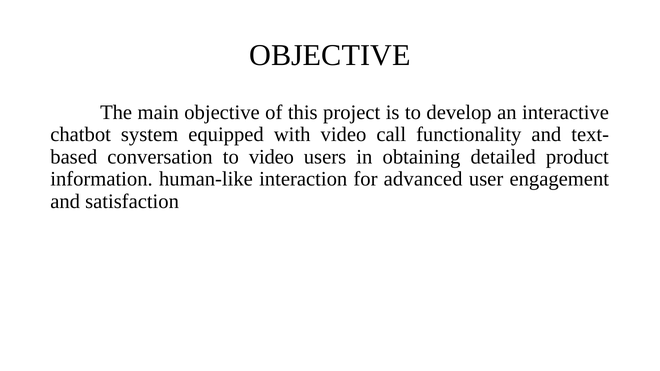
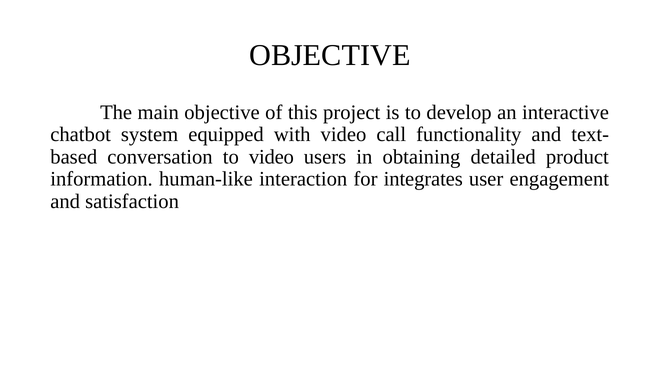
advanced: advanced -> integrates
